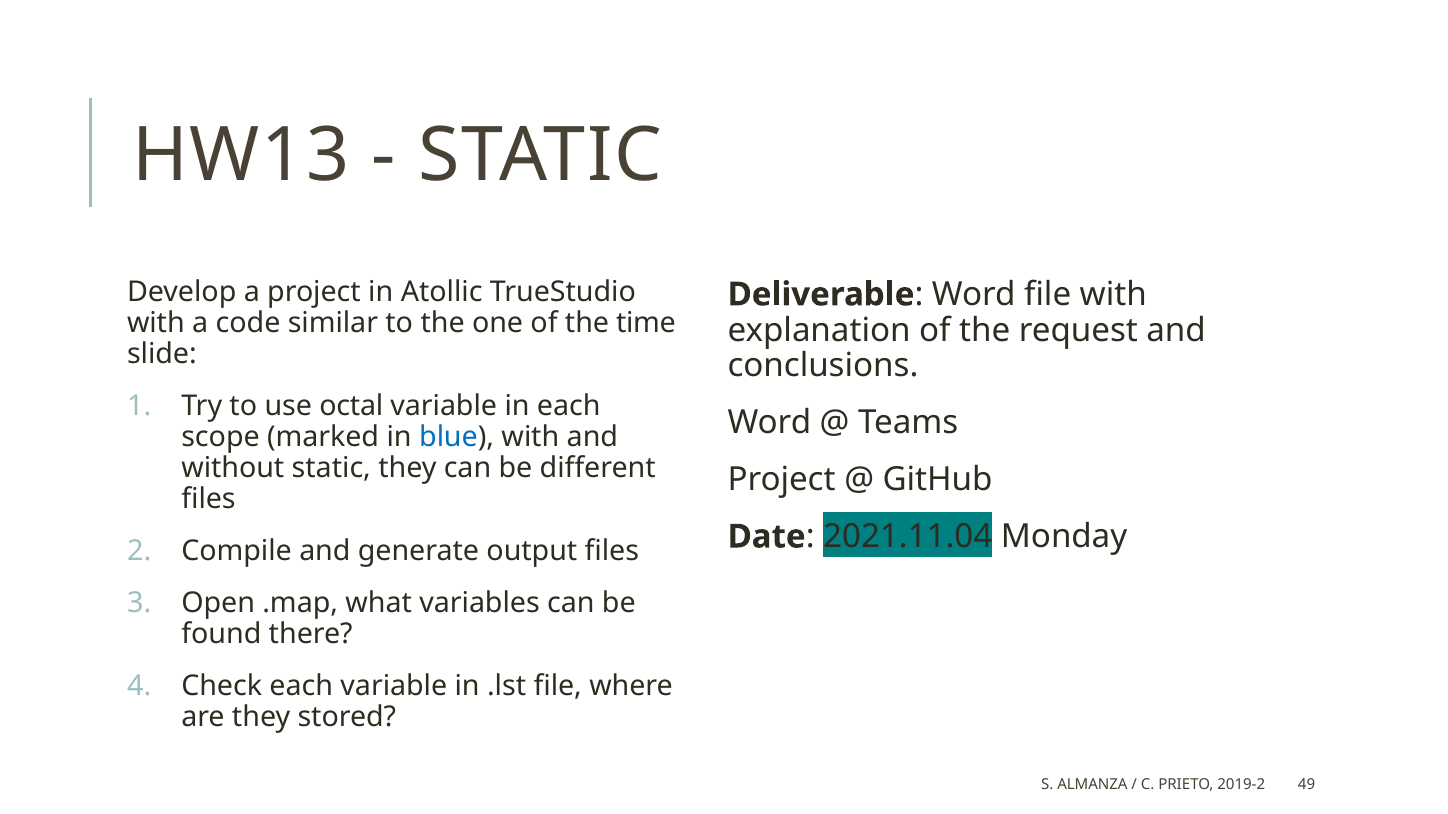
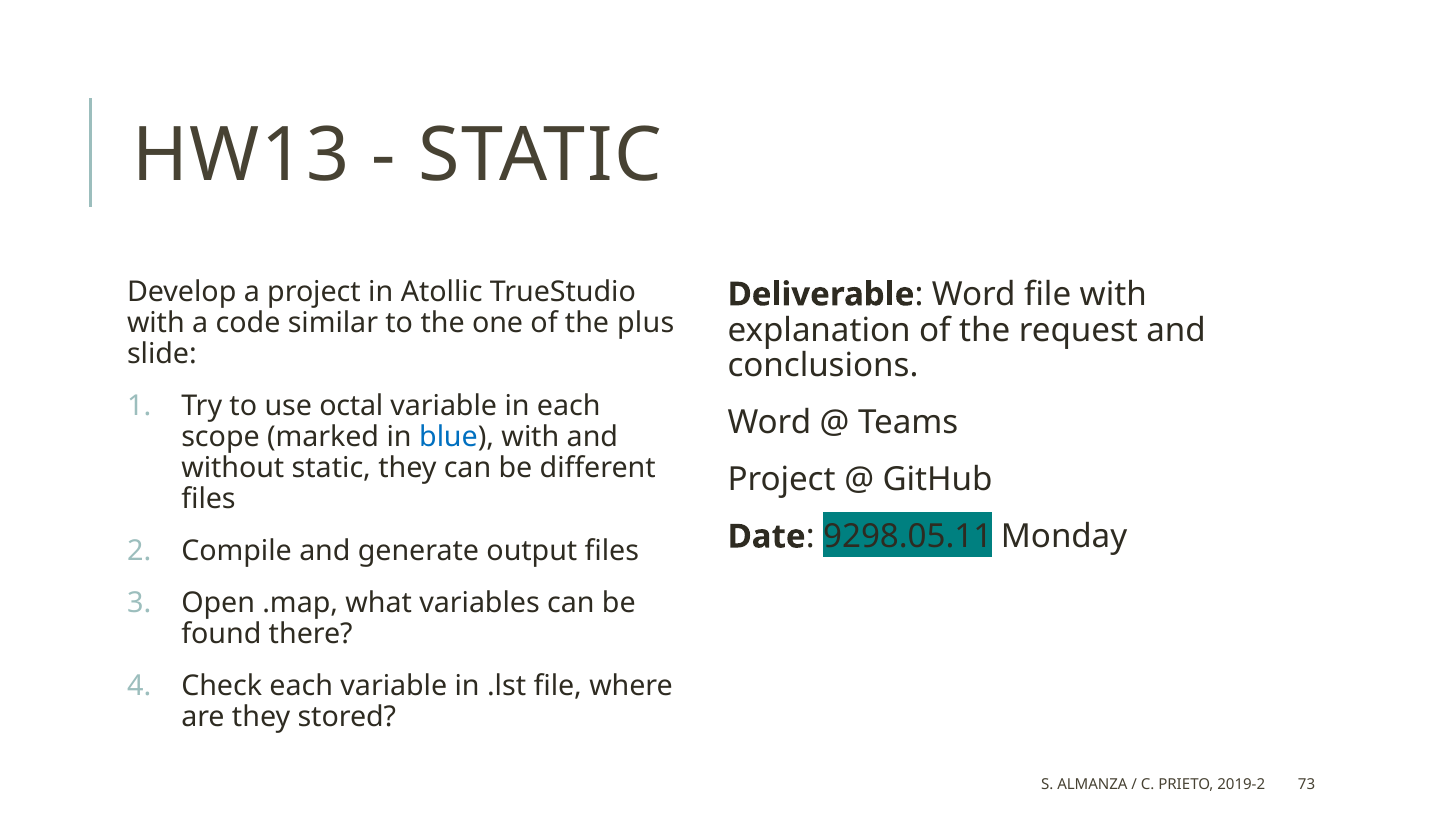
time: time -> plus
2021.11.04: 2021.11.04 -> 9298.05.11
49: 49 -> 73
